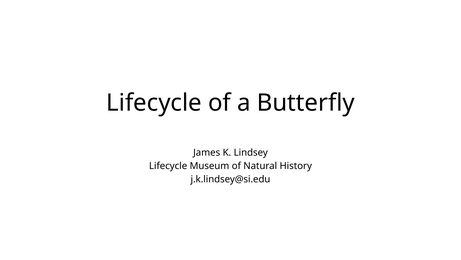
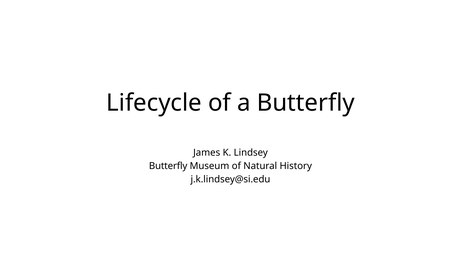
Lifecycle at (168, 166): Lifecycle -> Butterfly
